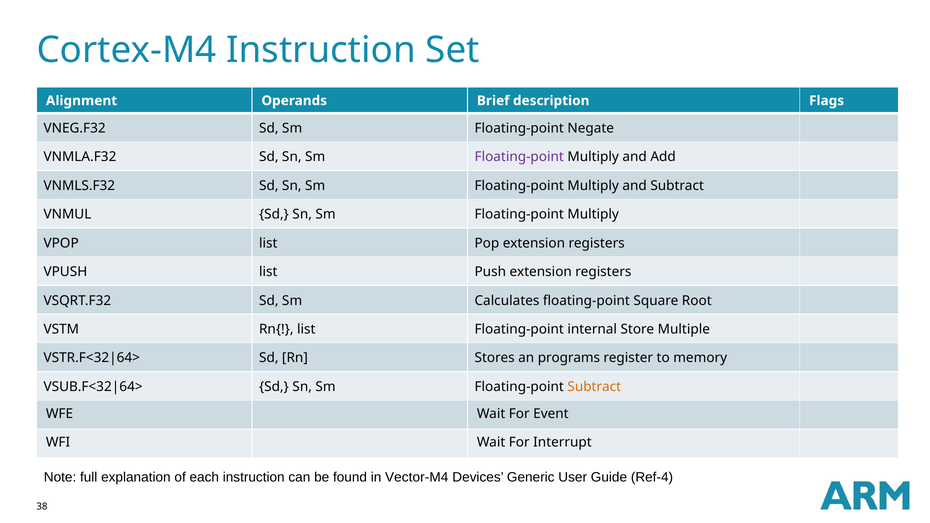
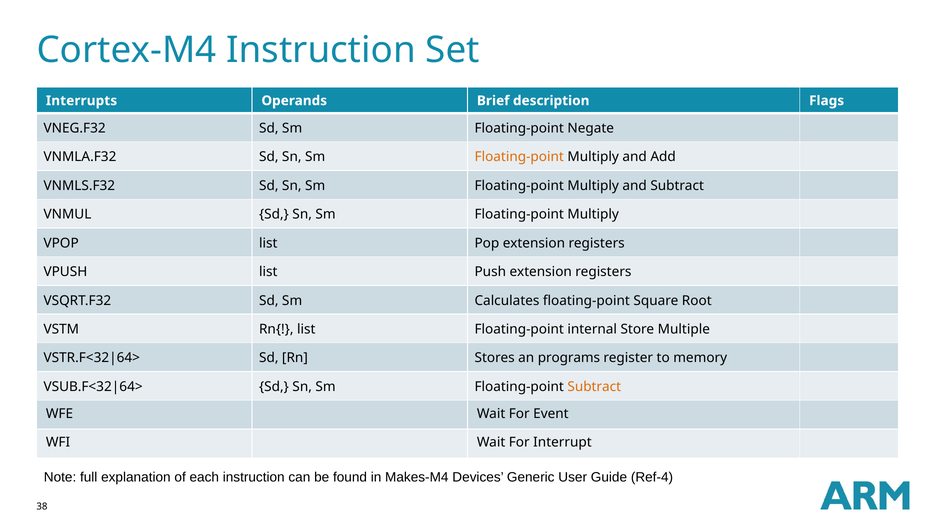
Alignment: Alignment -> Interrupts
Floating-point at (519, 157) colour: purple -> orange
Vector-M4: Vector-M4 -> Makes-M4
